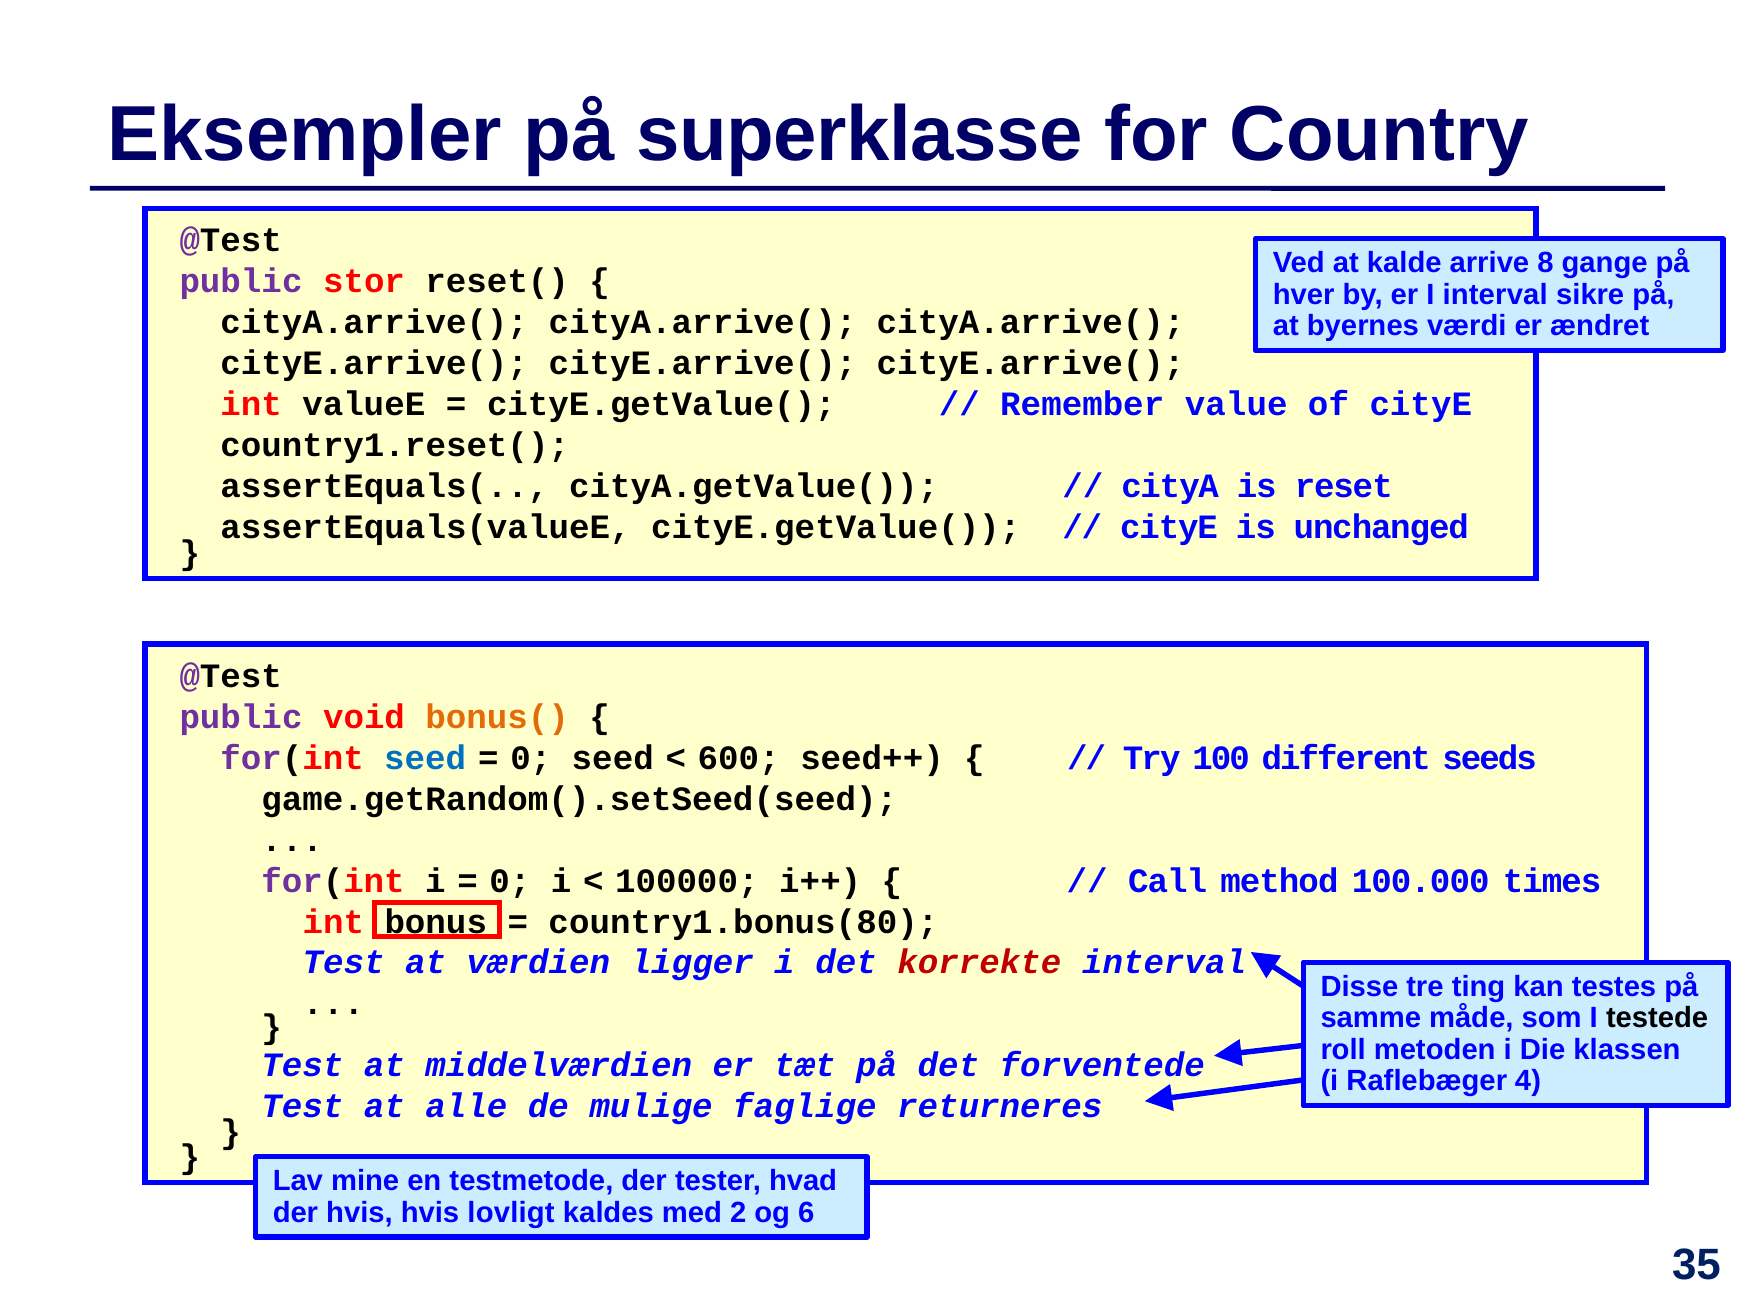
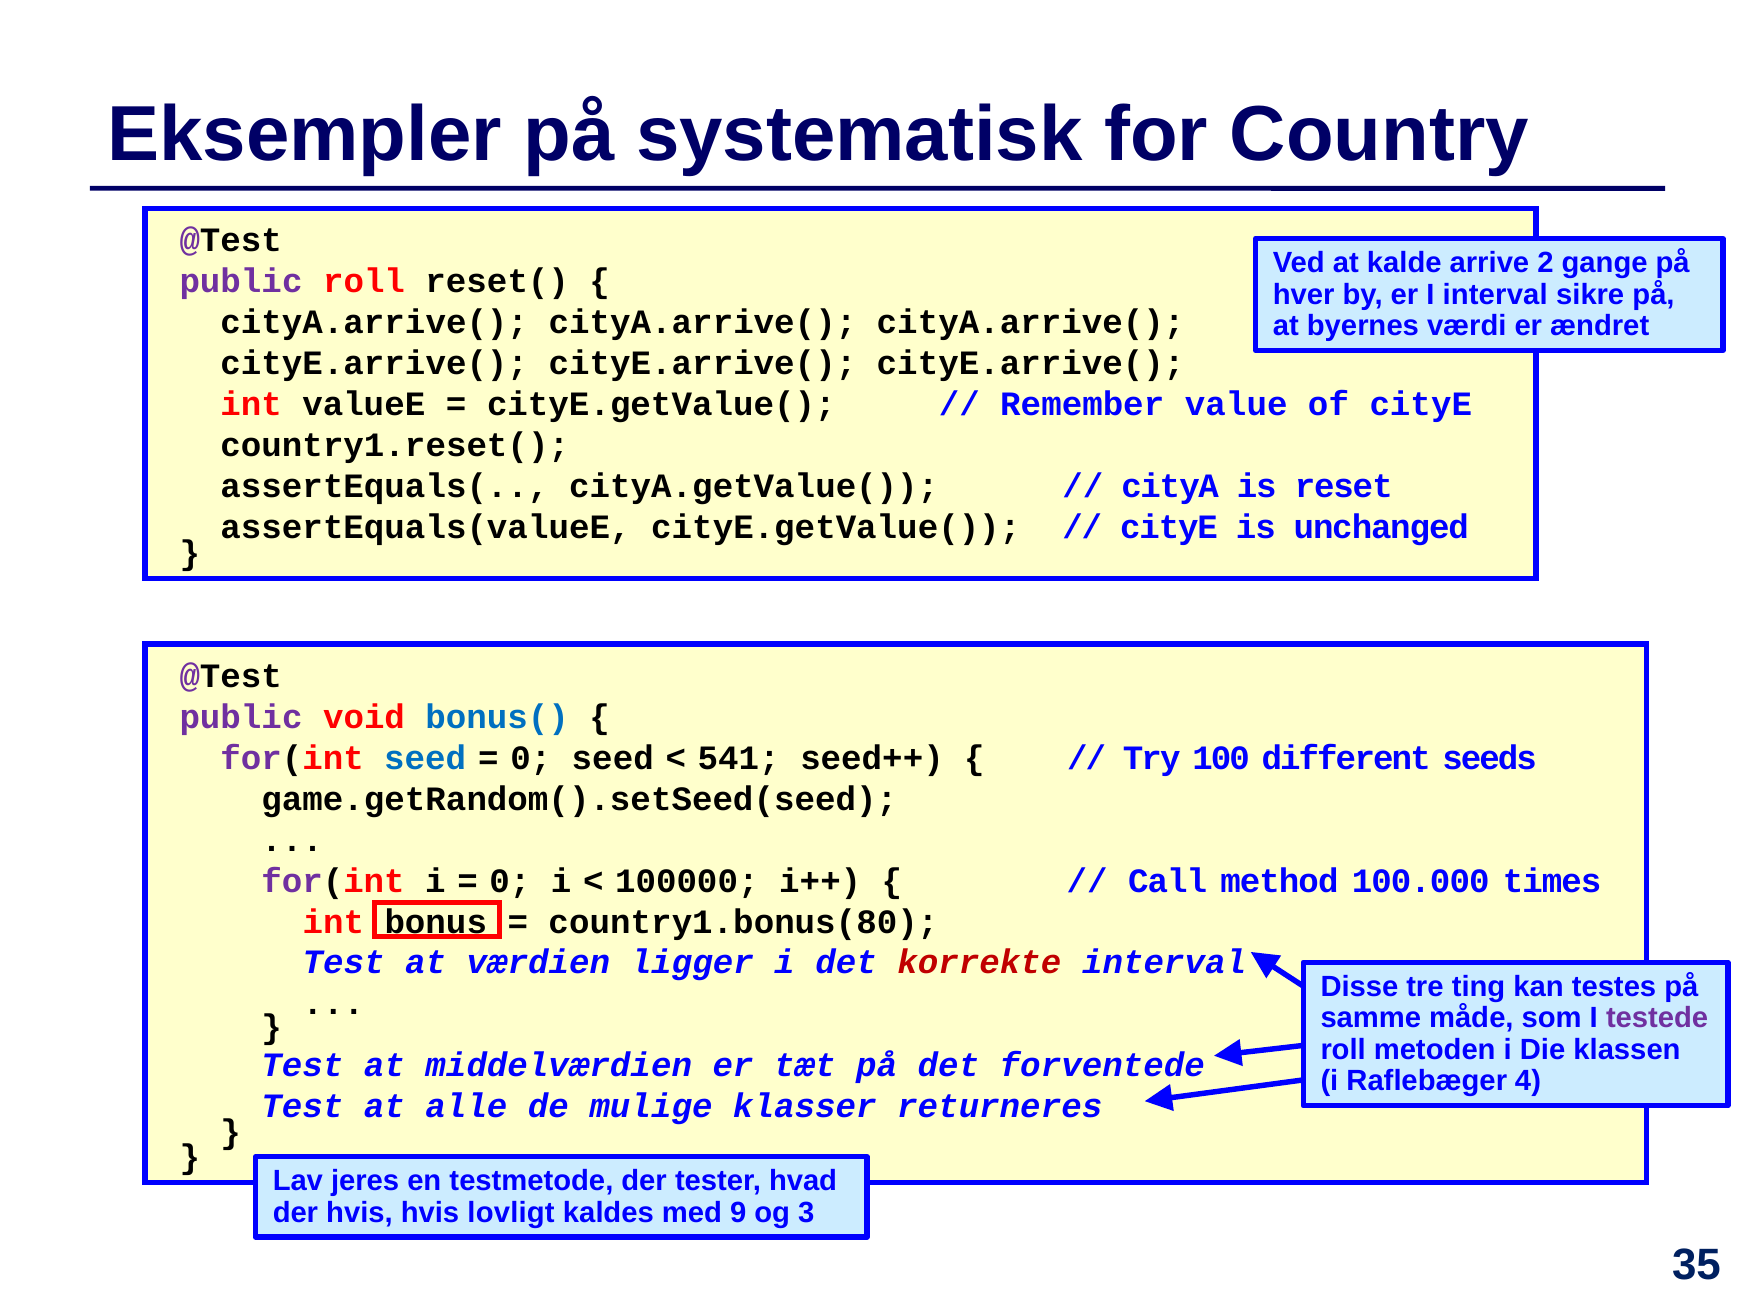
superklasse: superklasse -> systematisk
8: 8 -> 2
public stor: stor -> roll
bonus( colour: orange -> blue
600: 600 -> 541
testede colour: black -> purple
faglige: faglige -> klasser
mine: mine -> jeres
2: 2 -> 9
6: 6 -> 3
